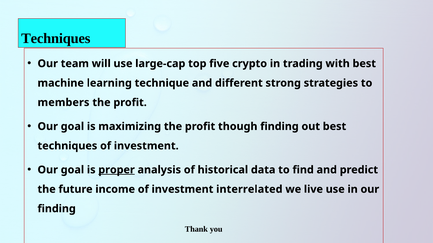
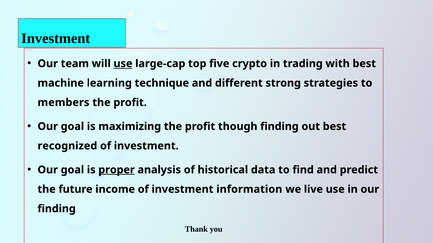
Techniques at (56, 39): Techniques -> Investment
use at (123, 64) underline: none -> present
techniques at (67, 146): techniques -> recognized
interrelated: interrelated -> information
